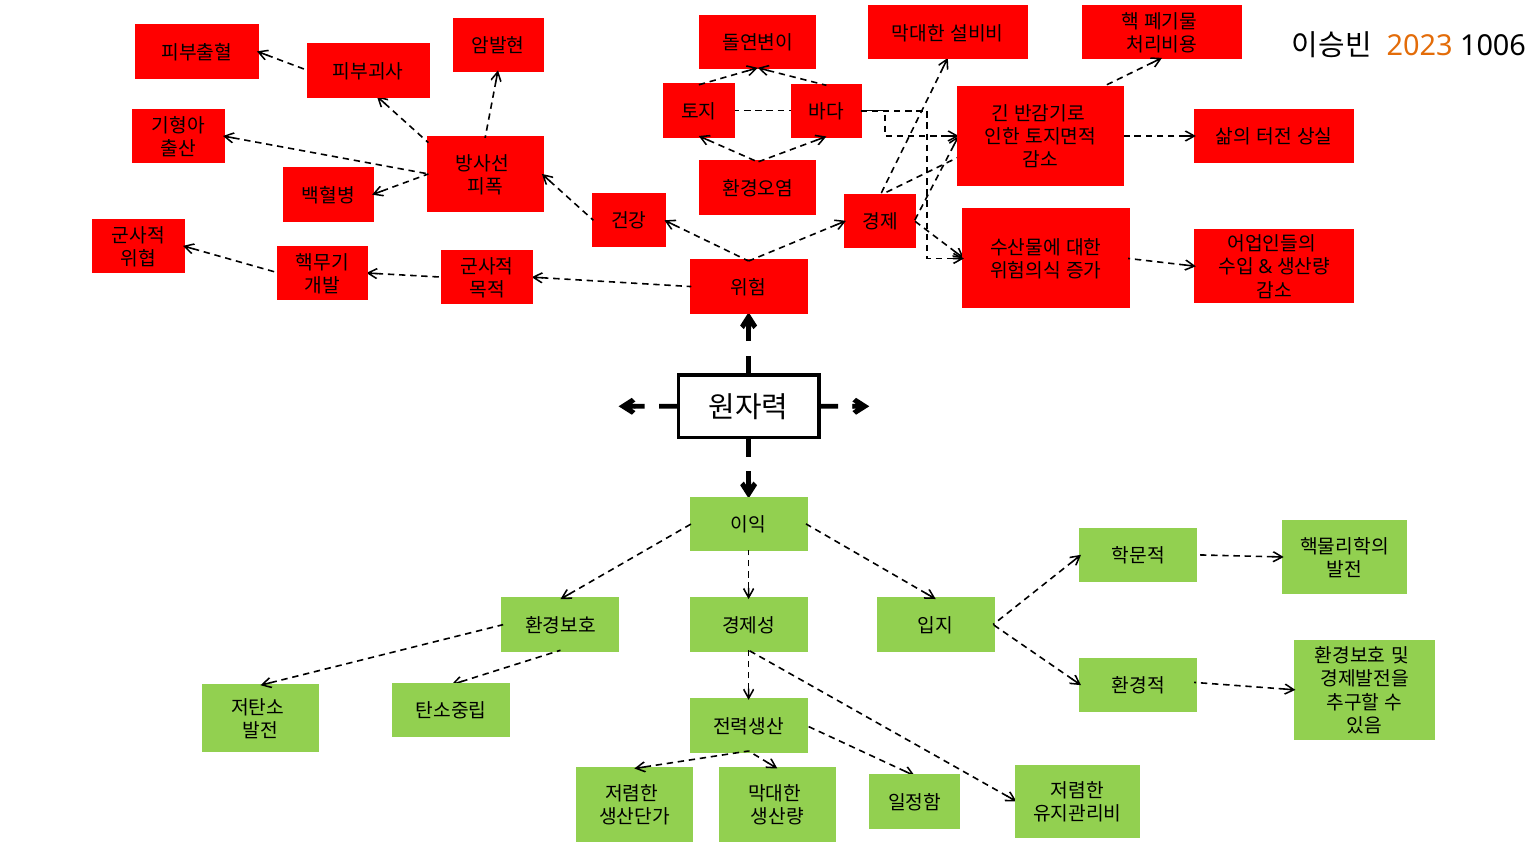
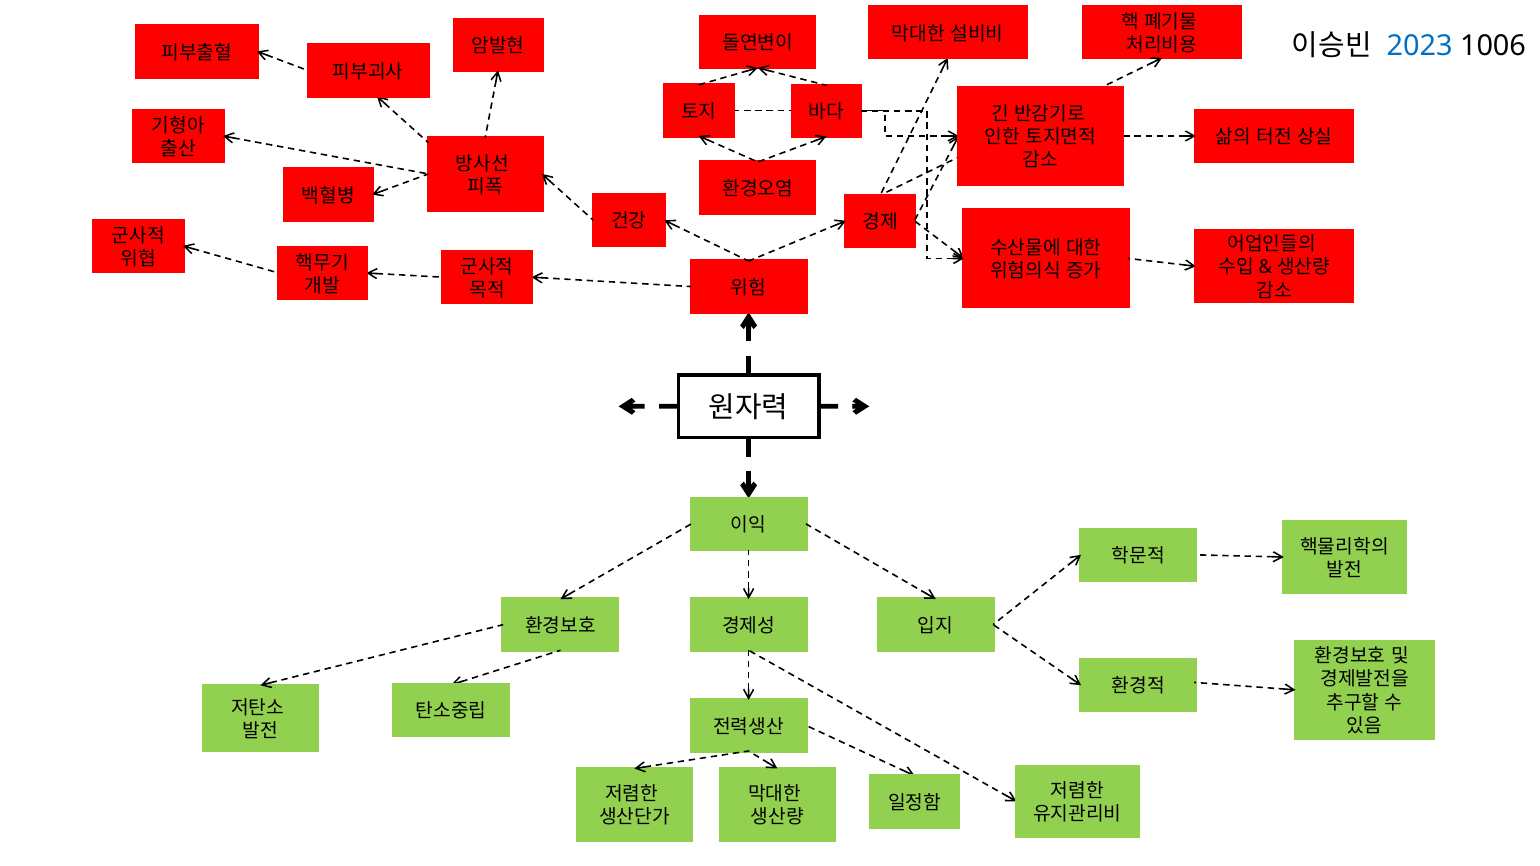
2023 colour: orange -> blue
